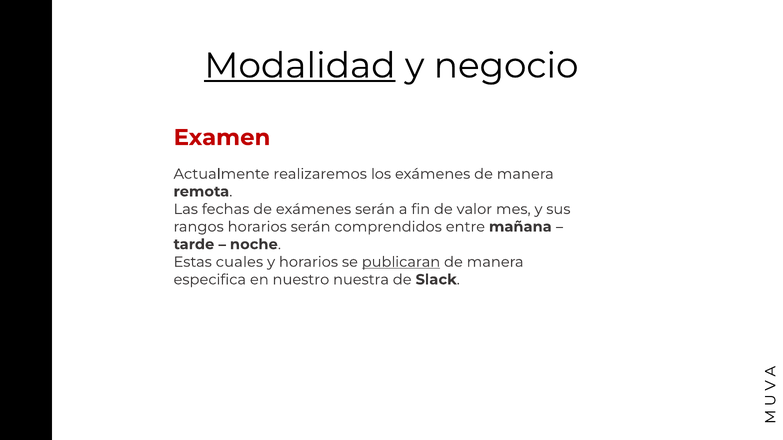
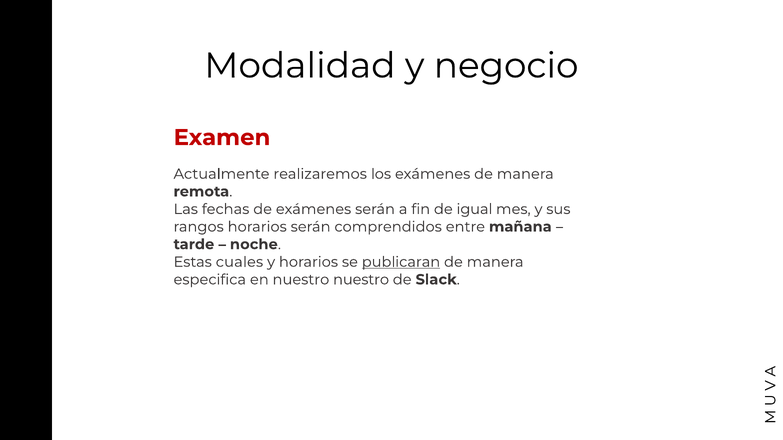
Modalidad underline: present -> none
valor: valor -> igual
nuestro nuestra: nuestra -> nuestro
